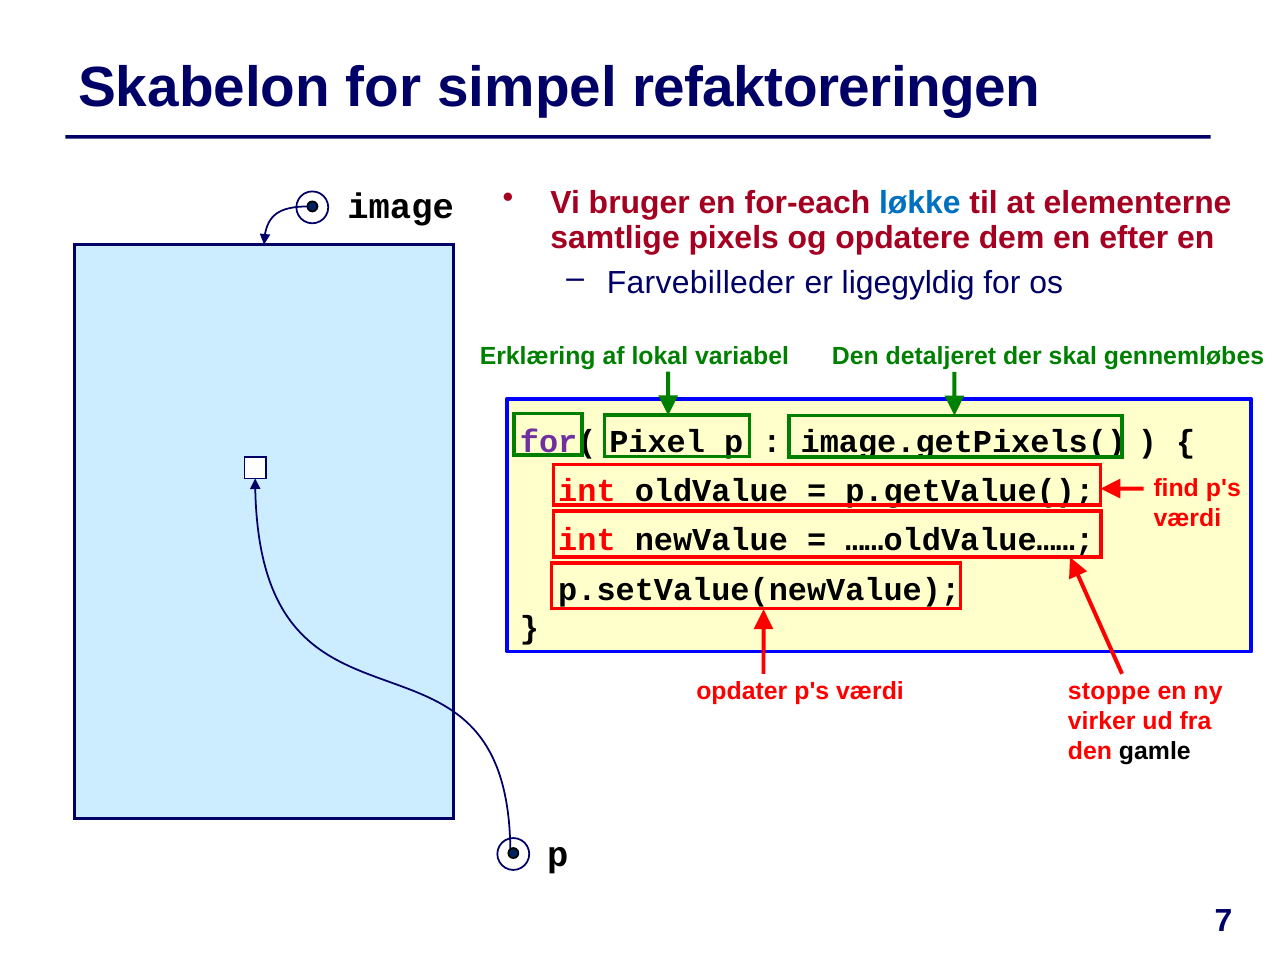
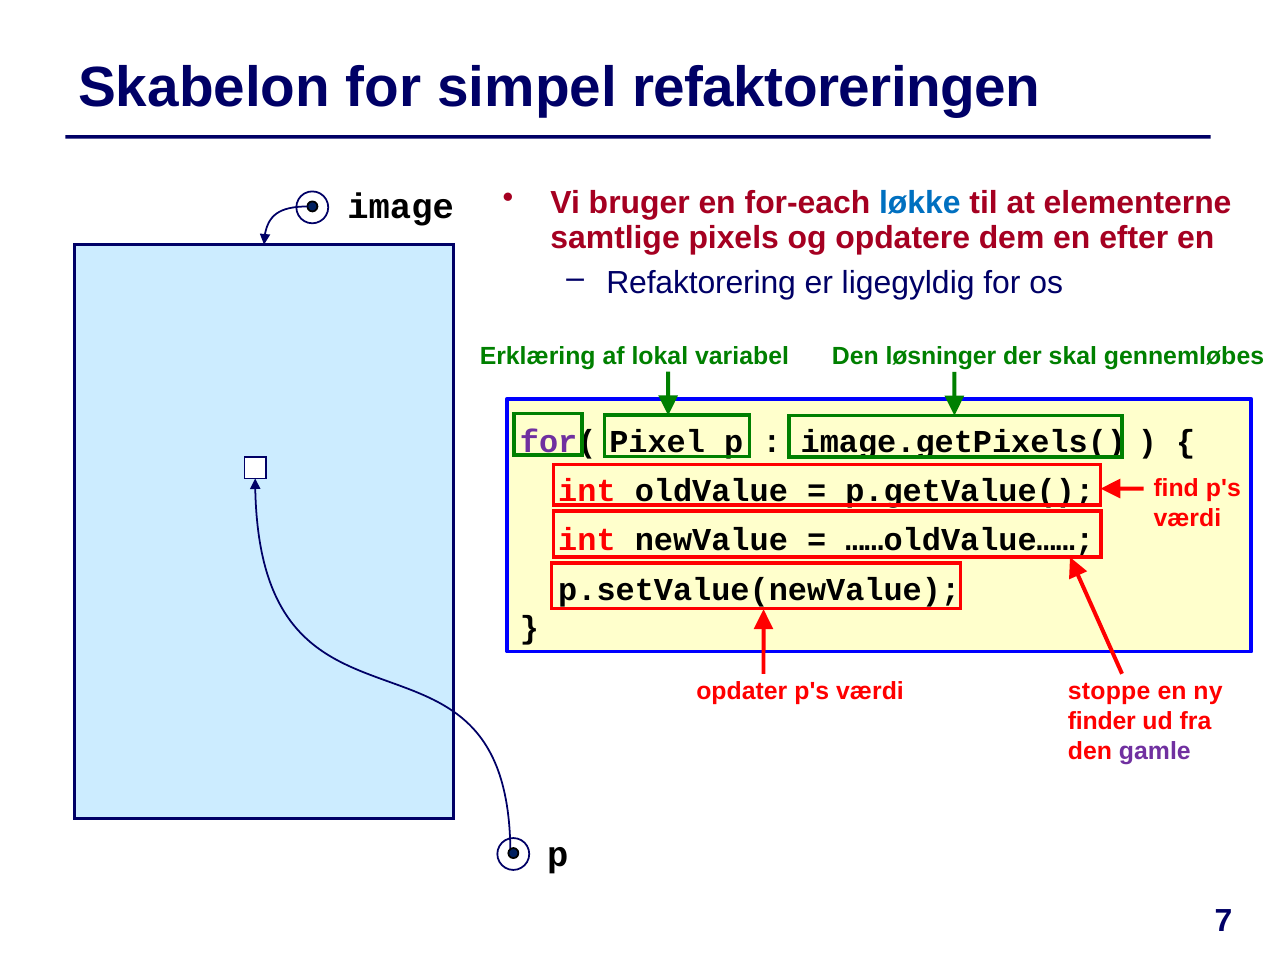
Farvebilleder: Farvebilleder -> Refaktorering
detaljeret: detaljeret -> løsninger
virker: virker -> finder
gamle colour: black -> purple
